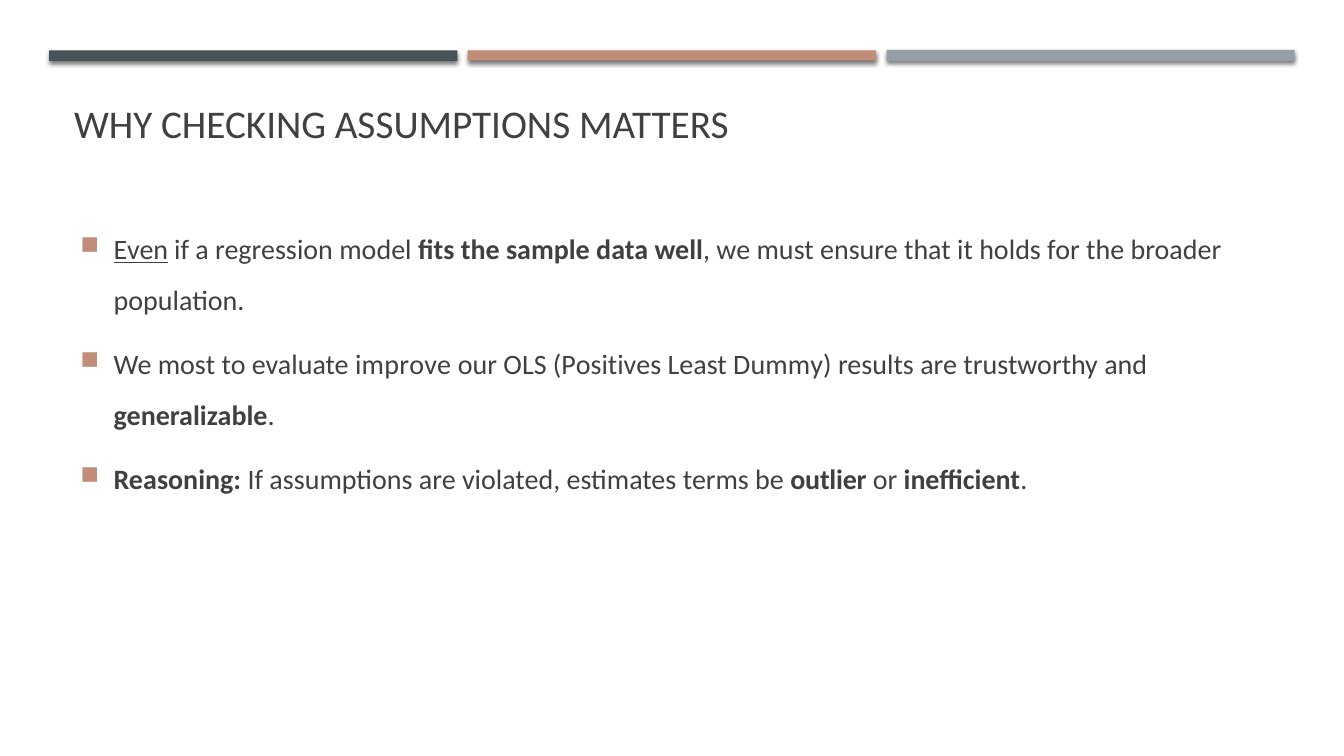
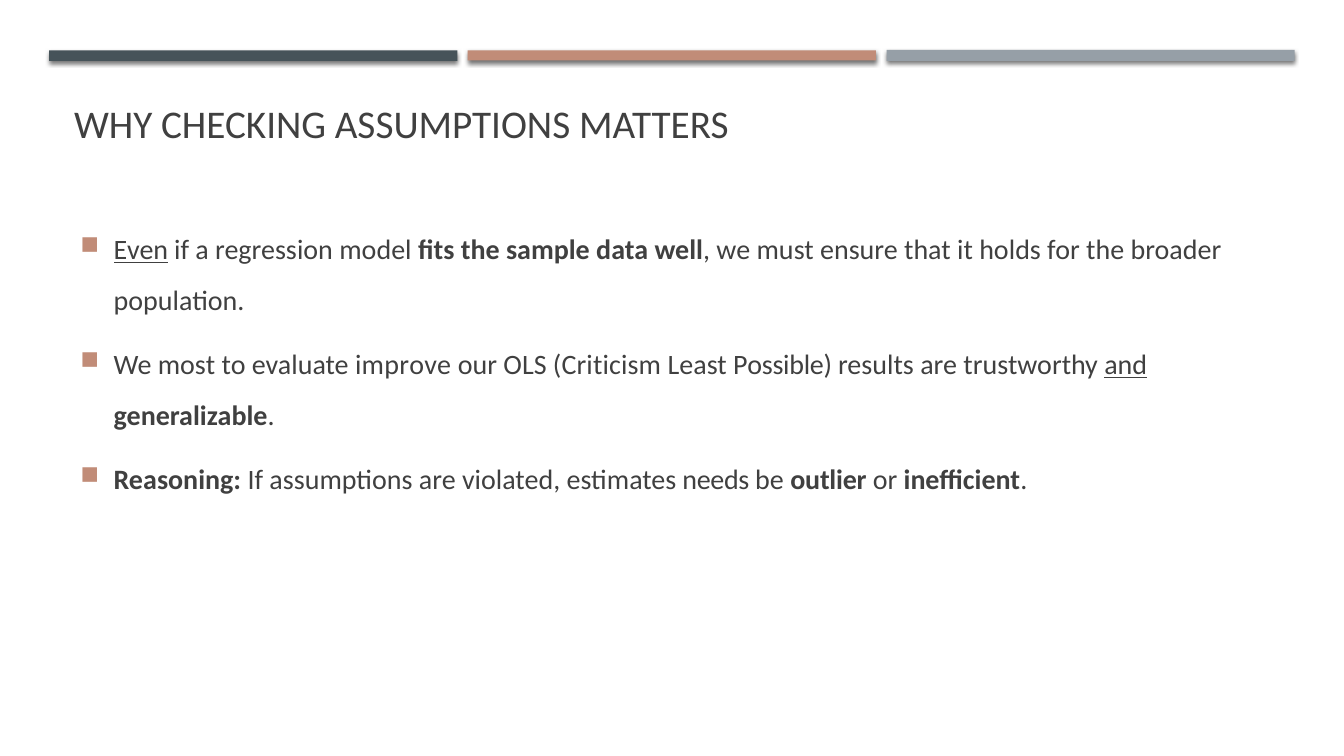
Positives: Positives -> Criticism
Dummy: Dummy -> Possible
and underline: none -> present
terms: terms -> needs
